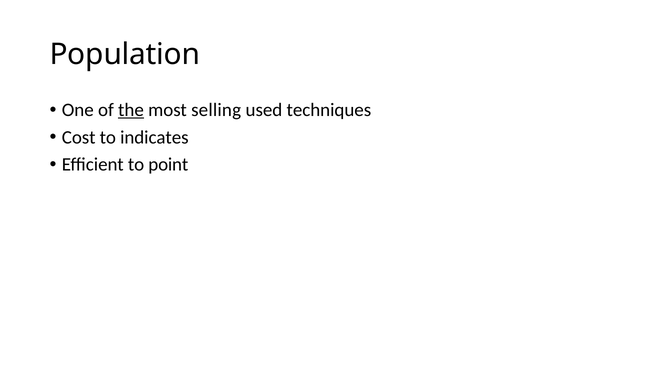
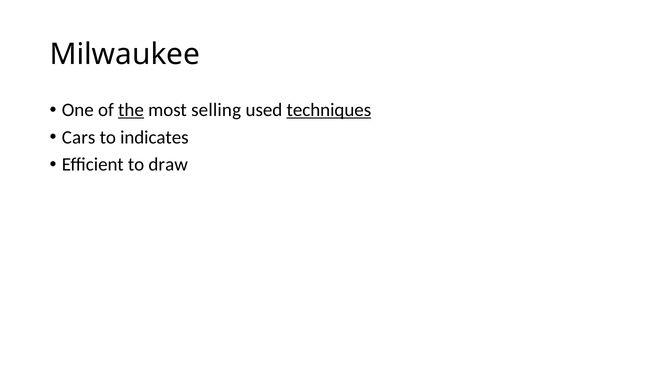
Population: Population -> Milwaukee
techniques underline: none -> present
Cost: Cost -> Cars
point: point -> draw
